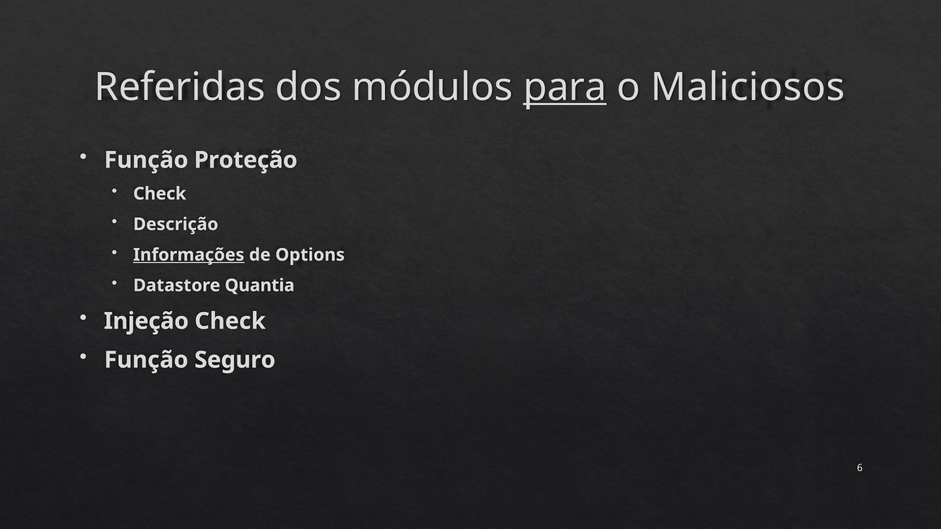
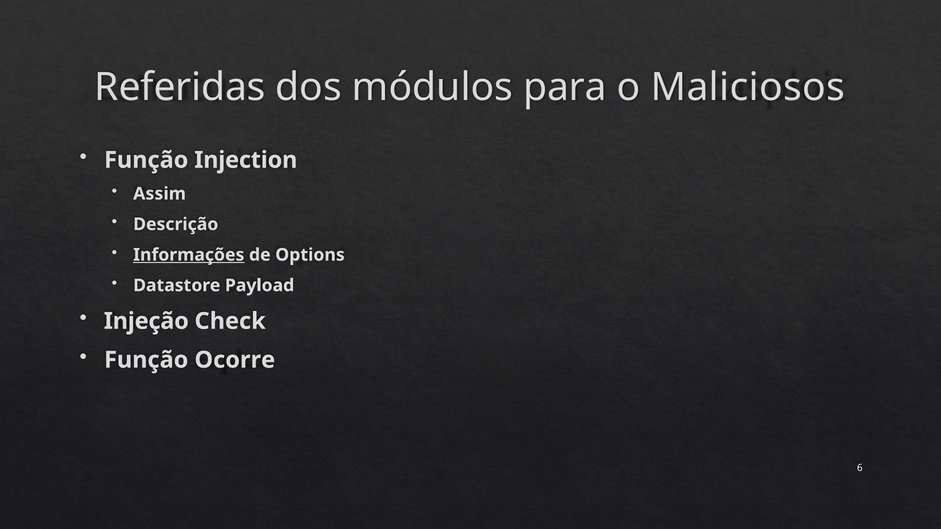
para underline: present -> none
Proteção: Proteção -> Injection
Check at (160, 194): Check -> Assim
Quantia: Quantia -> Payload
Seguro: Seguro -> Ocorre
